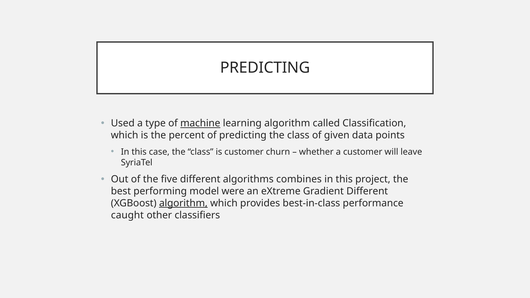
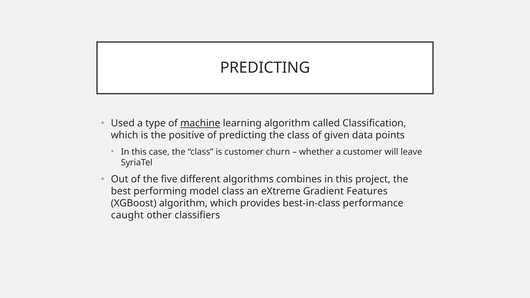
percent: percent -> positive
model were: were -> class
Gradient Different: Different -> Features
algorithm at (183, 203) underline: present -> none
